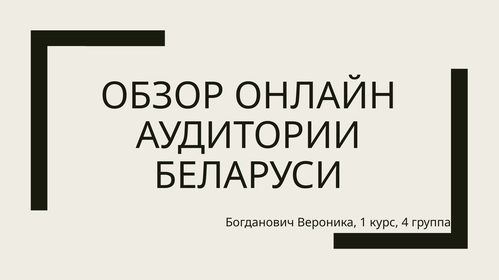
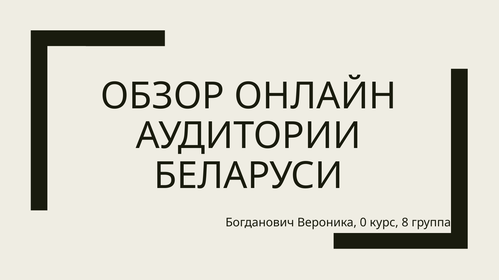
1: 1 -> 0
4: 4 -> 8
